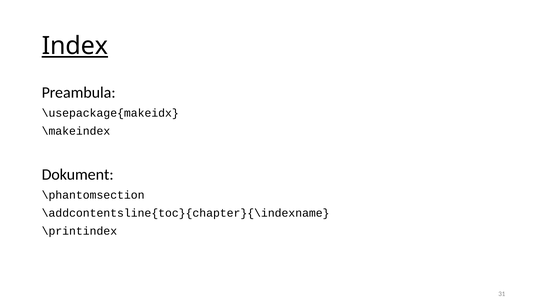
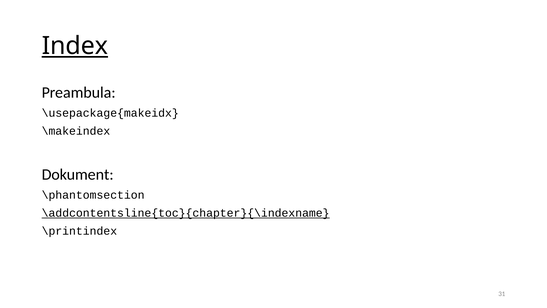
\addcontentsline{toc}{chapter}{\indexname underline: none -> present
